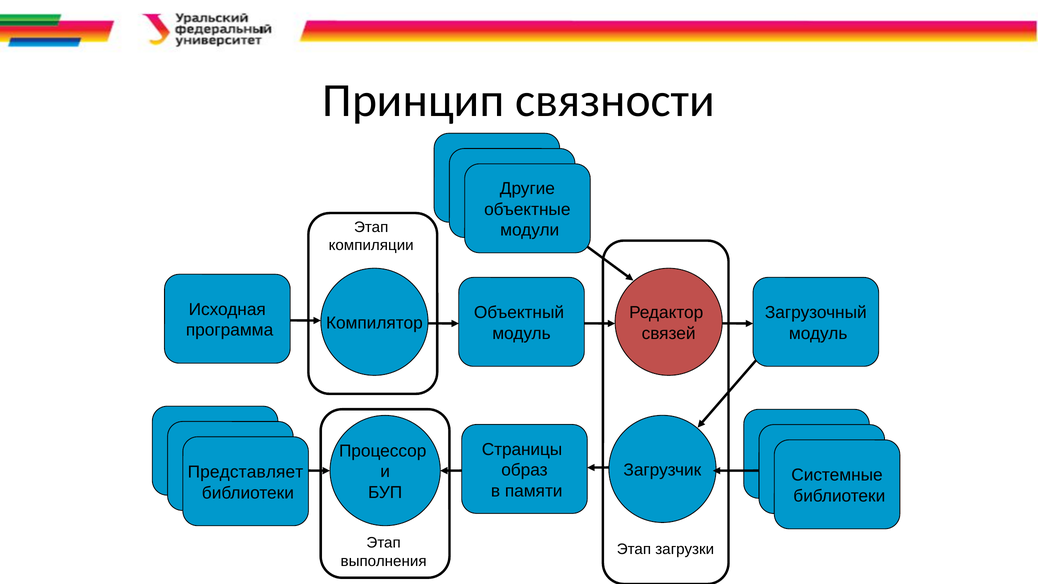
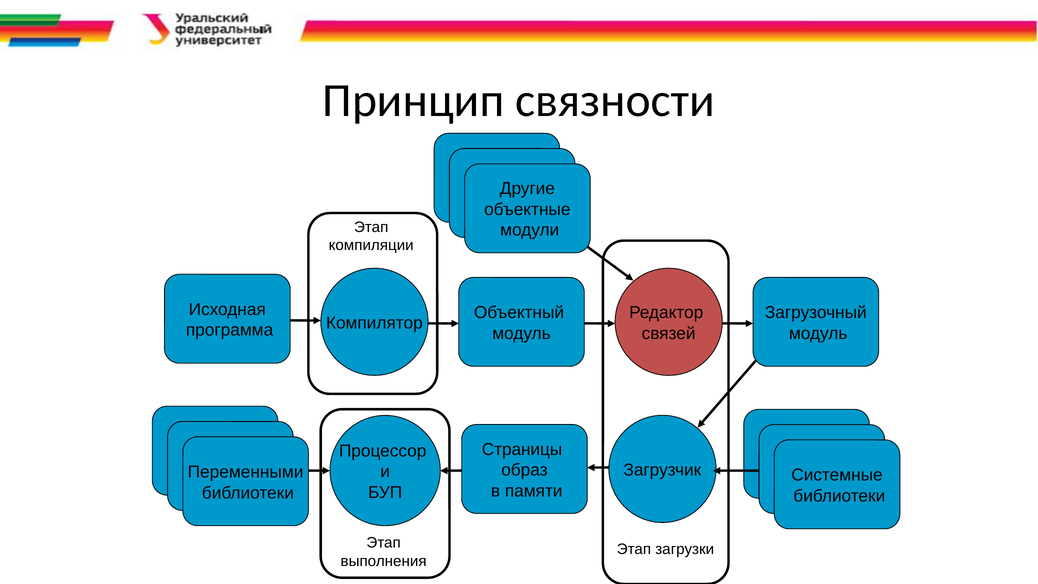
Представляет: Представляет -> Переменными
